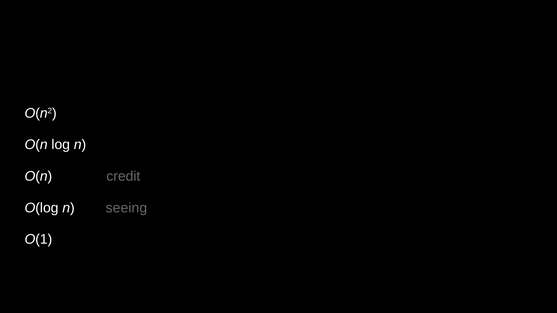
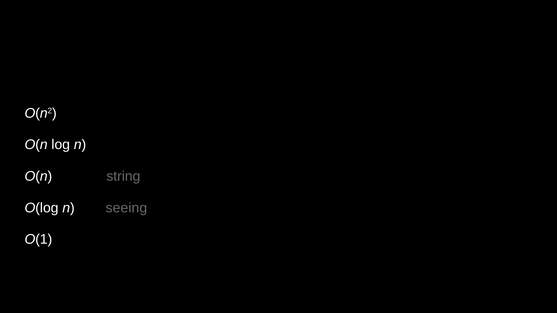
credit: credit -> string
